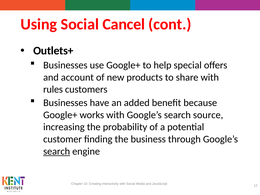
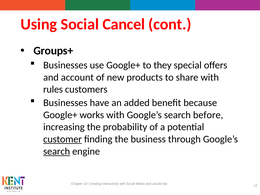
Outlets+: Outlets+ -> Groups+
help: help -> they
source: source -> before
customer underline: none -> present
